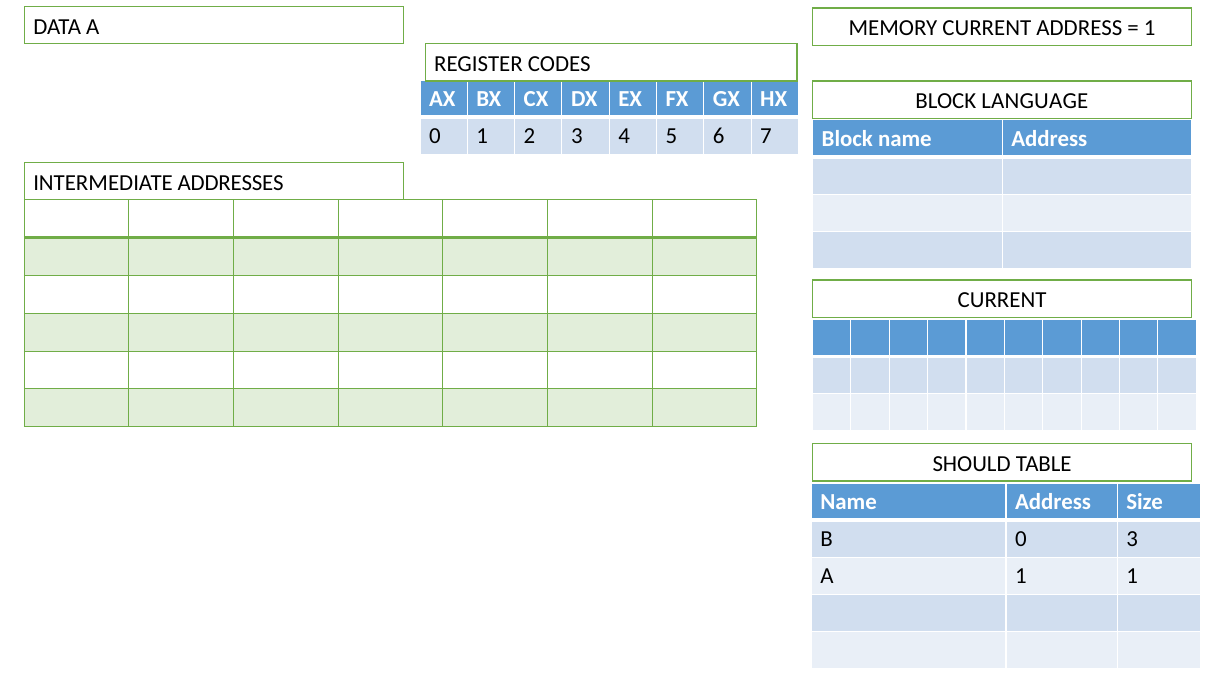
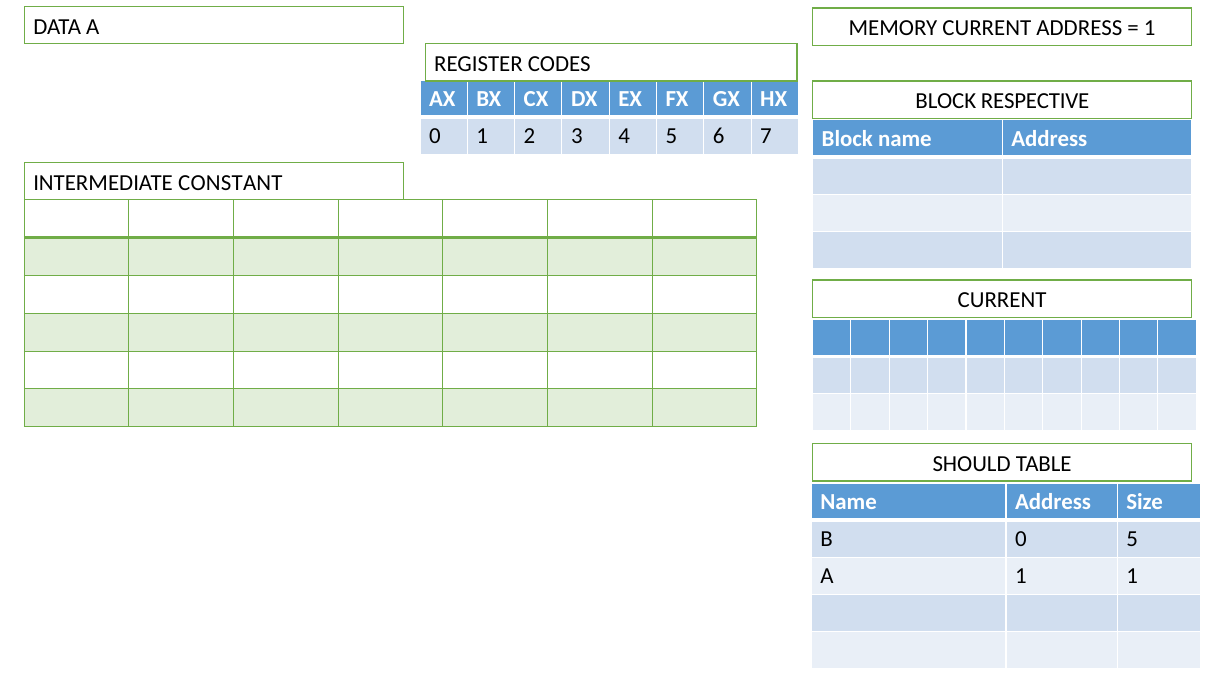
LANGUAGE: LANGUAGE -> RESPECTIVE
ADDRESSES: ADDRESSES -> CONSTANT
0 3: 3 -> 5
